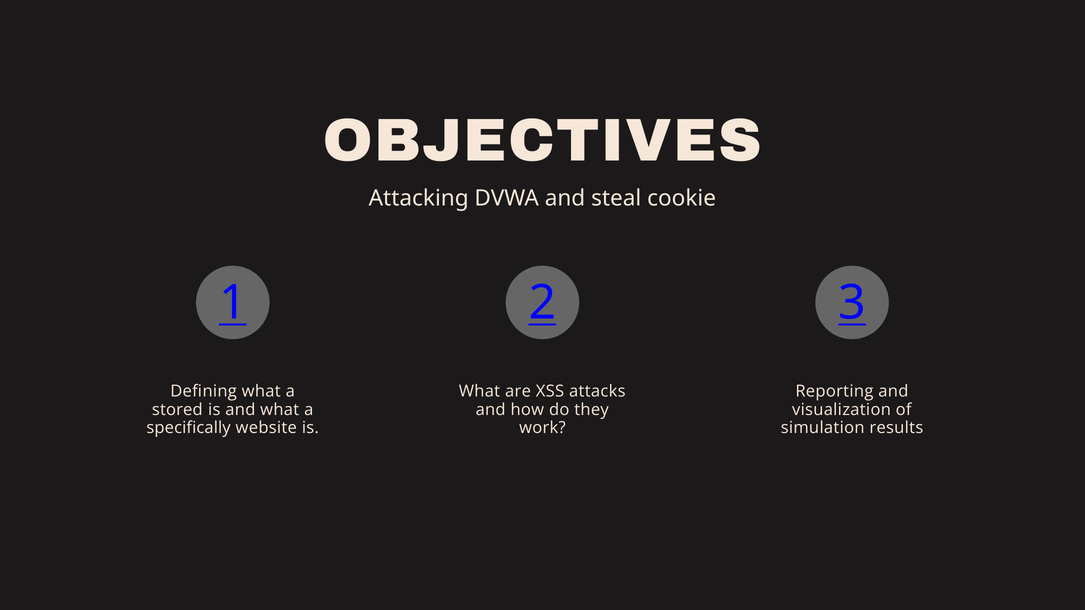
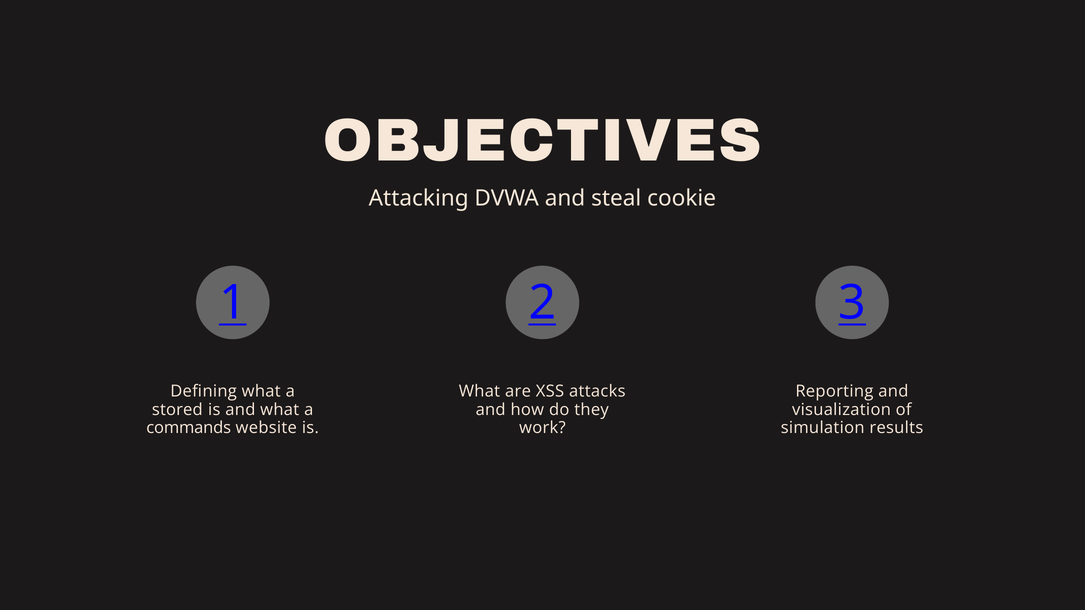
specifically: specifically -> commands
